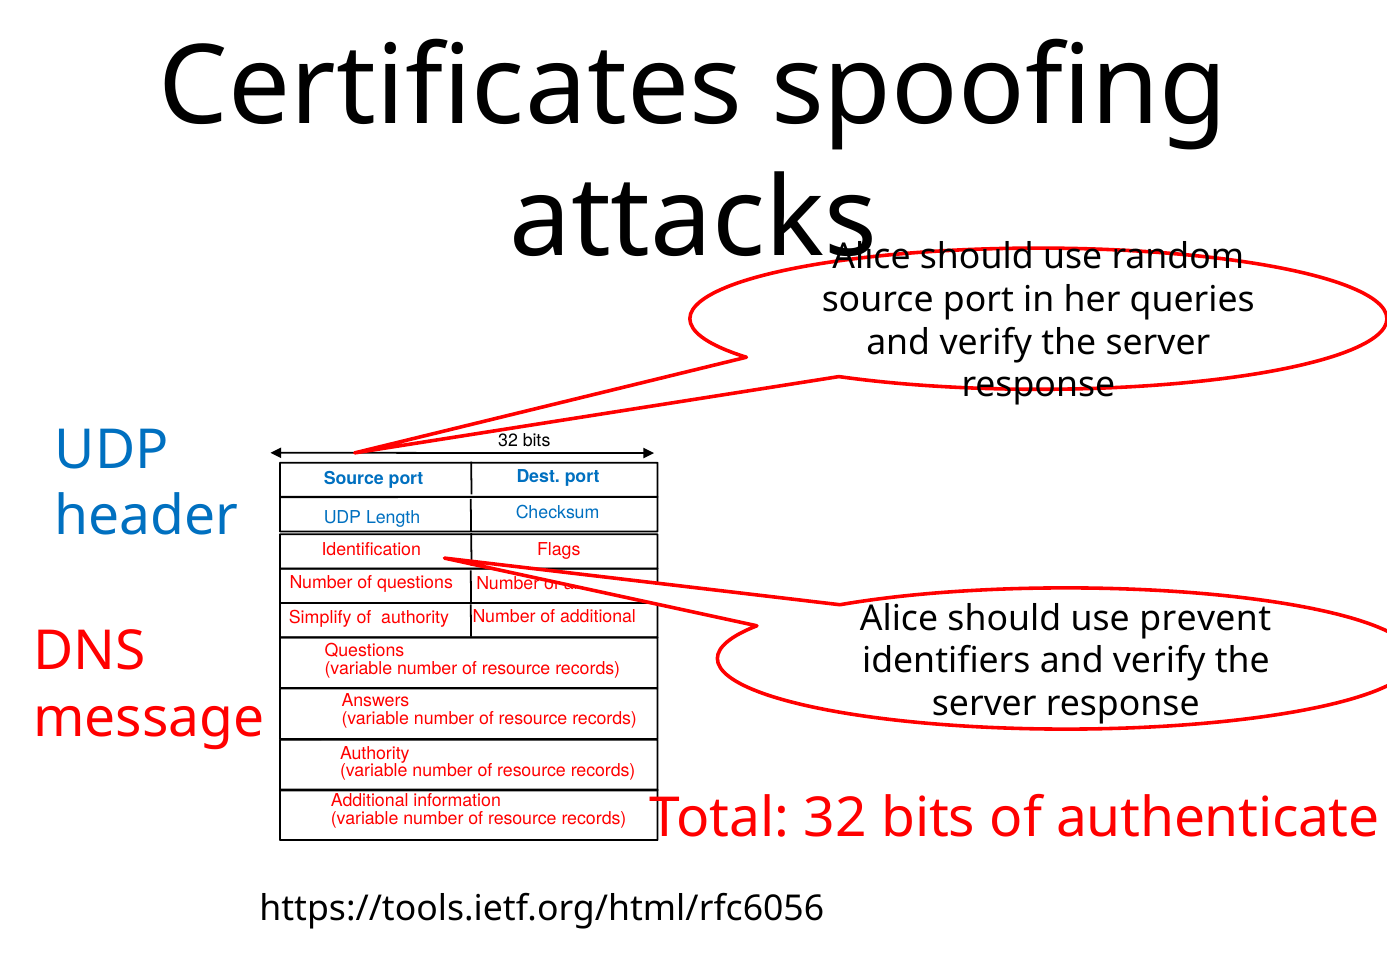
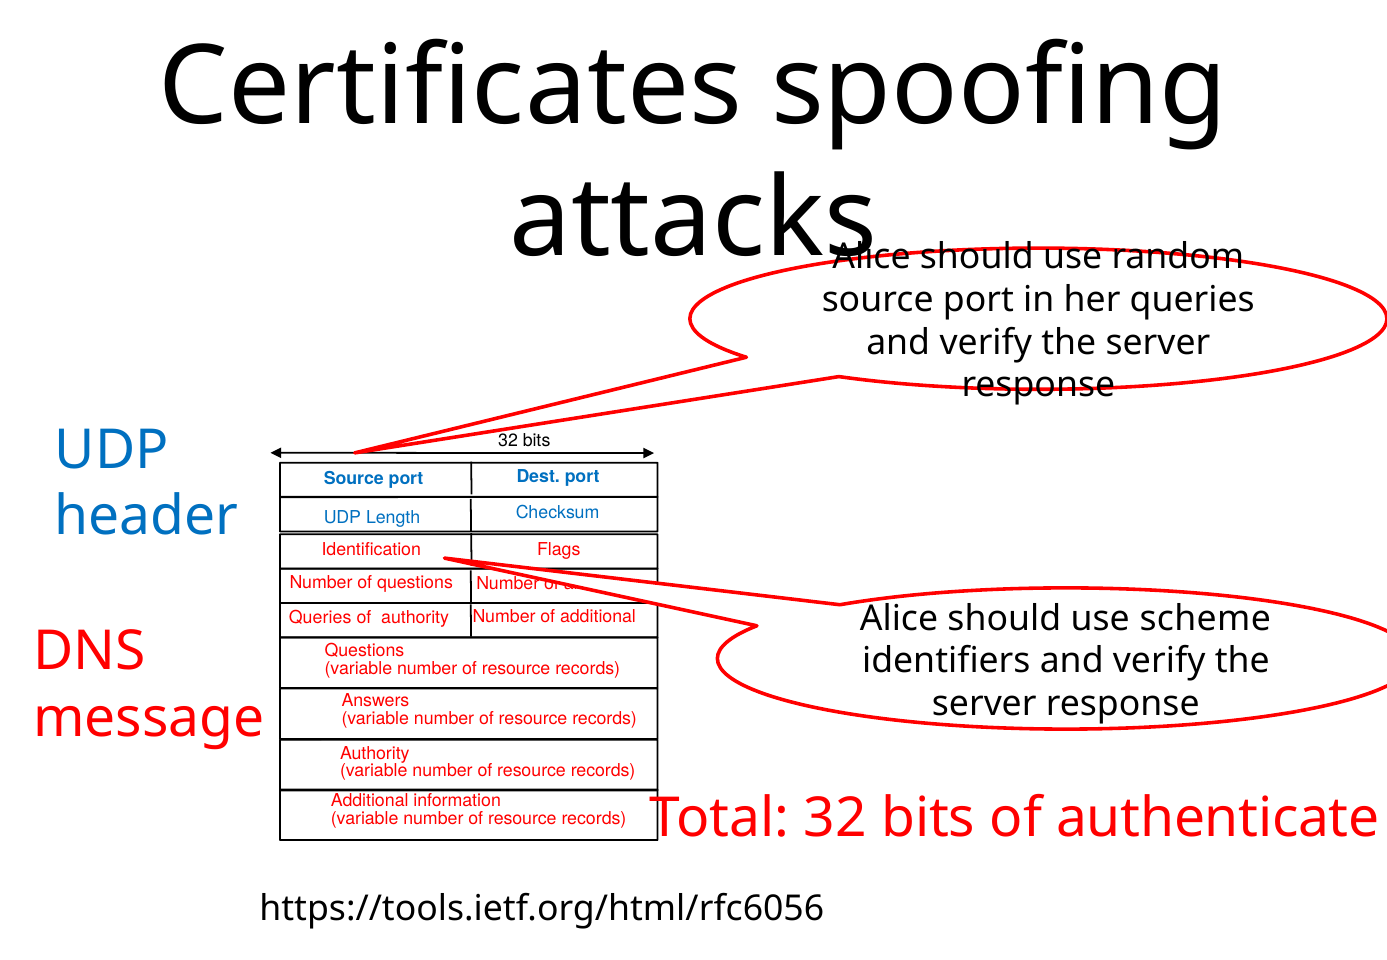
prevent: prevent -> scheme
Simplify at (320, 618): Simplify -> Queries
